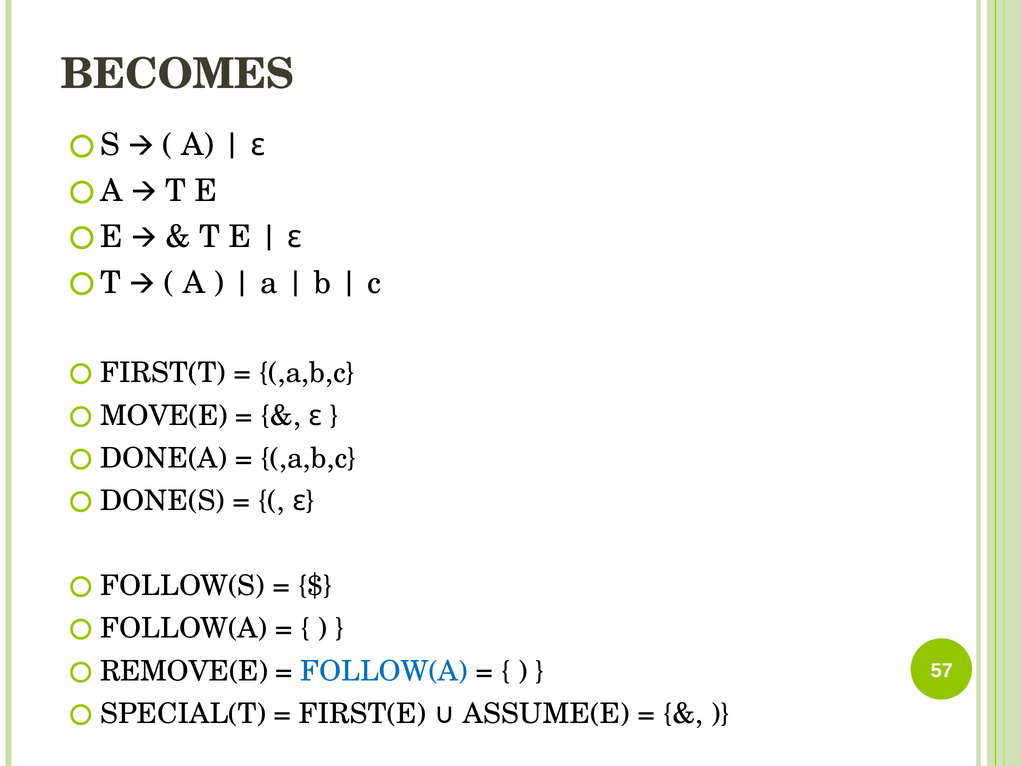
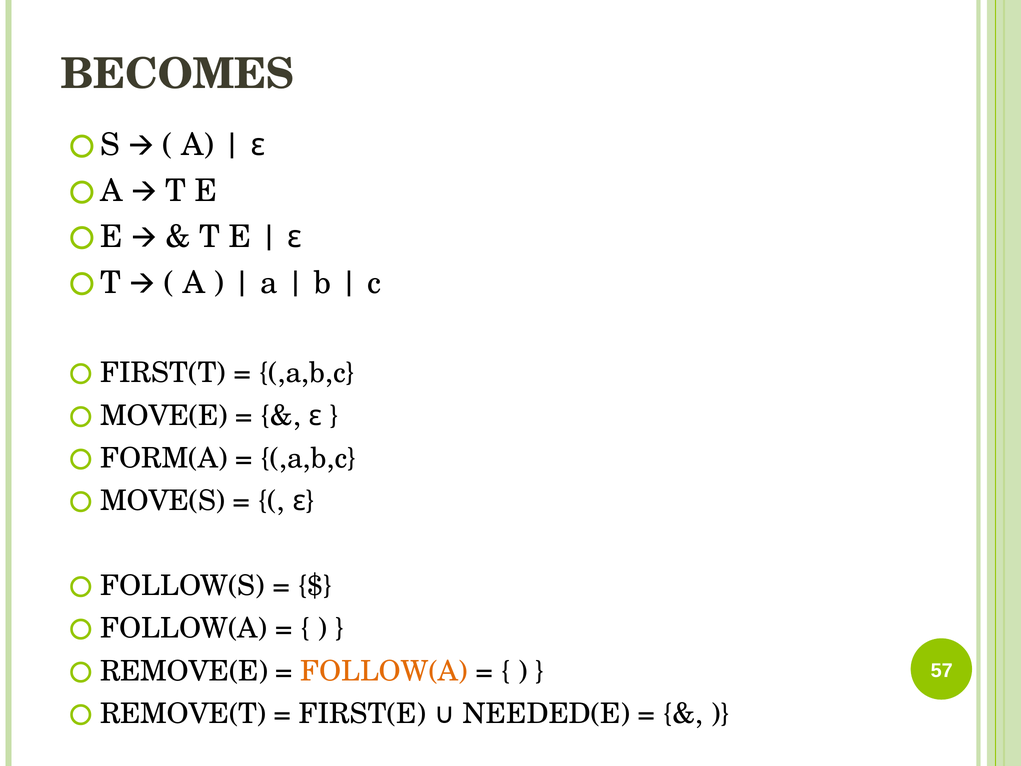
DONE(A: DONE(A -> FORM(A
DONE(S: DONE(S -> MOVE(S
FOLLOW(A at (384, 671) colour: blue -> orange
SPECIAL(T: SPECIAL(T -> REMOVE(T
ASSUME(E: ASSUME(E -> NEEDED(E
